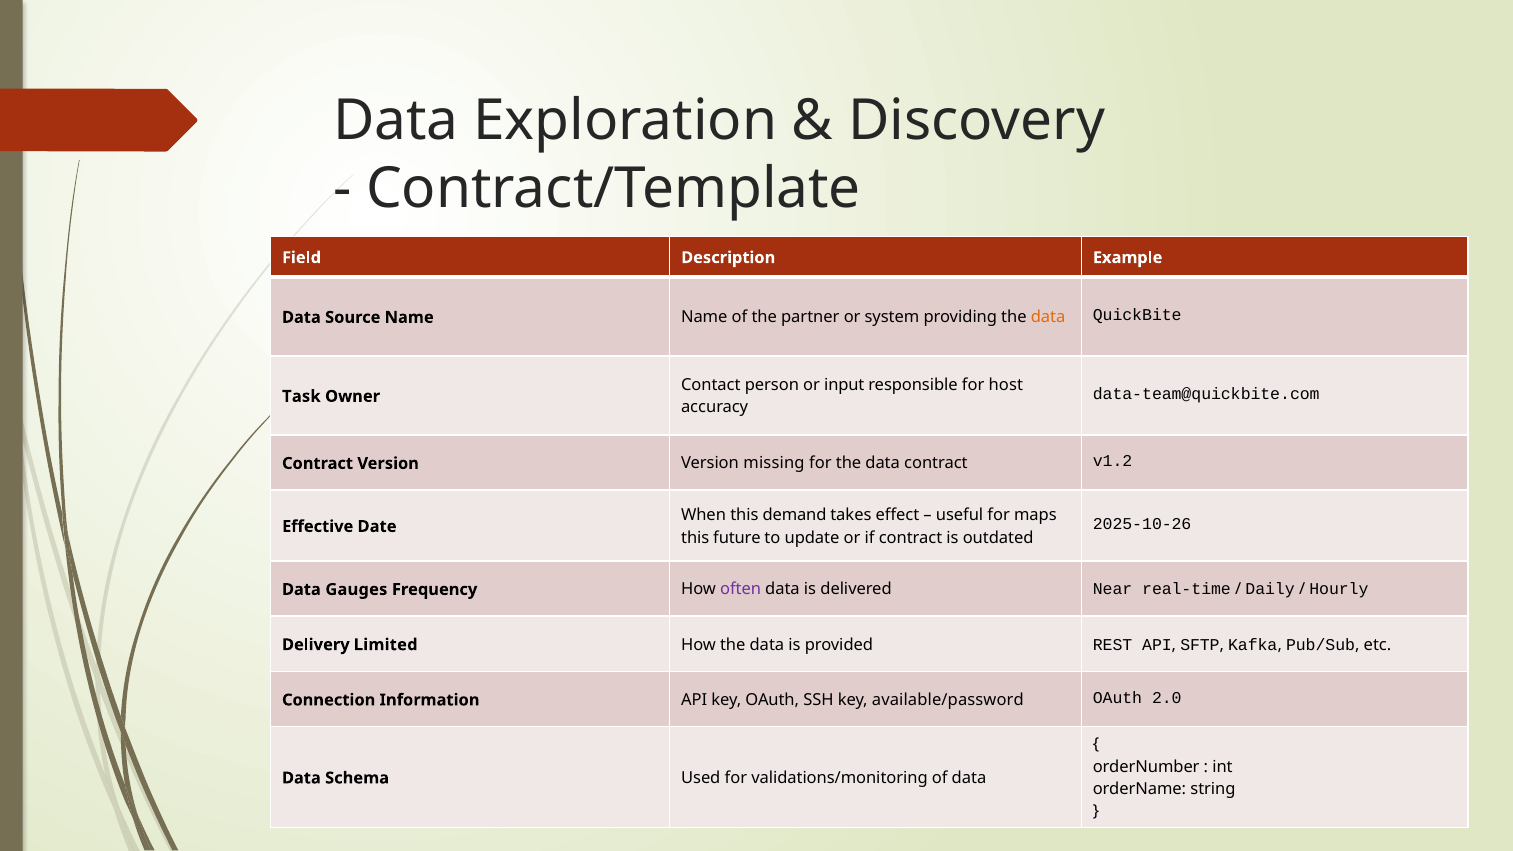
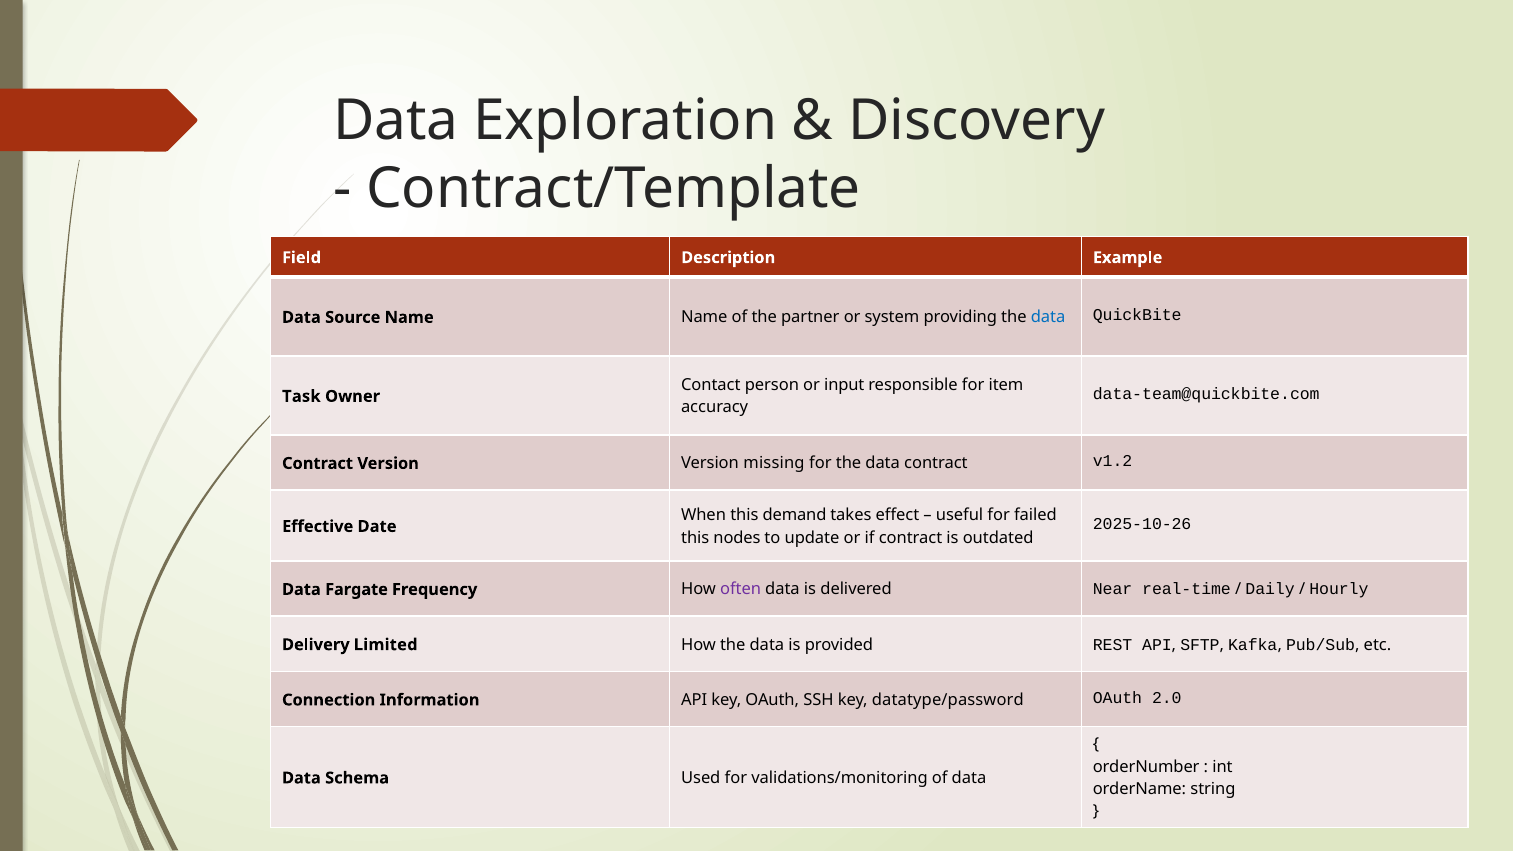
data at (1048, 317) colour: orange -> blue
host: host -> item
maps: maps -> failed
future: future -> nodes
Gauges: Gauges -> Fargate
available/password: available/password -> datatype/password
